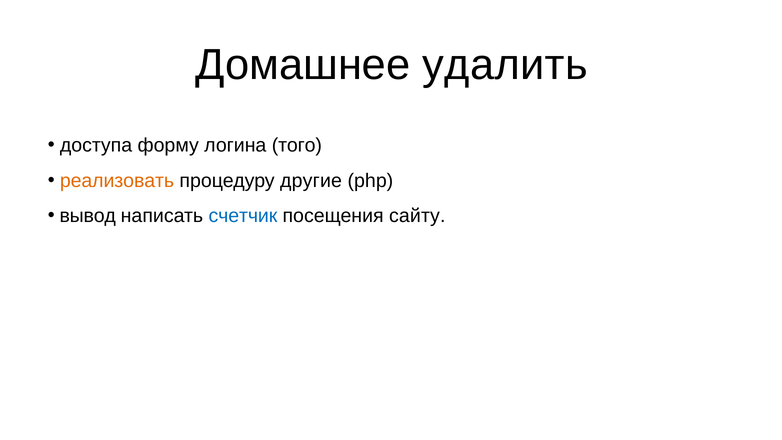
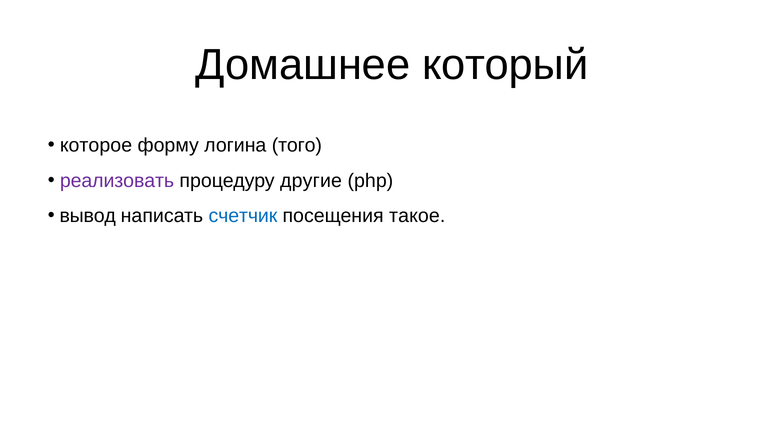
удалить: удалить -> который
доступа: доступа -> которое
реализовать colour: orange -> purple
сайту: сайту -> такое
